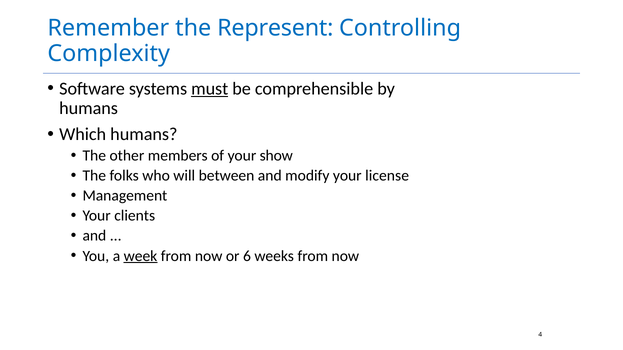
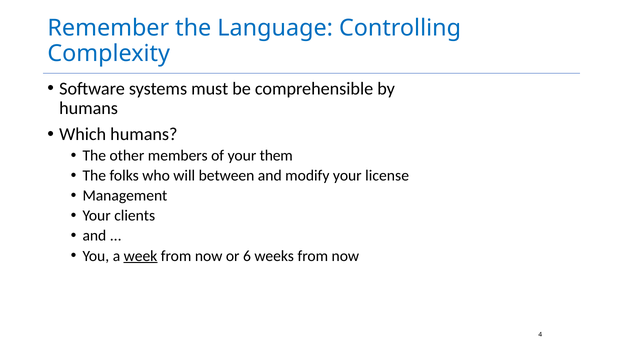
Represent: Represent -> Language
must underline: present -> none
show: show -> them
